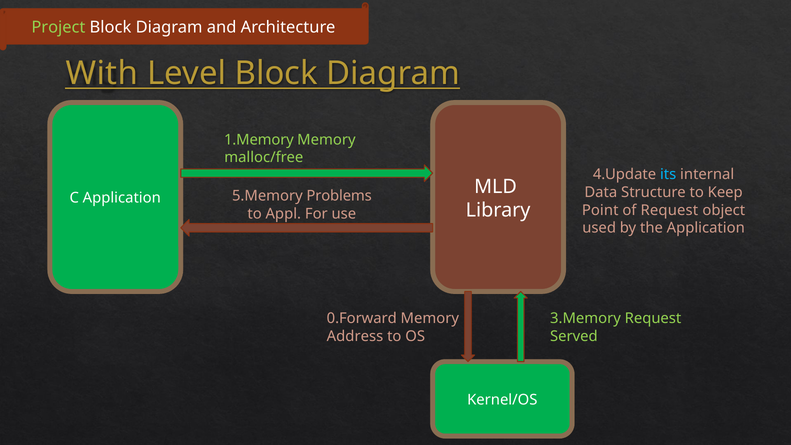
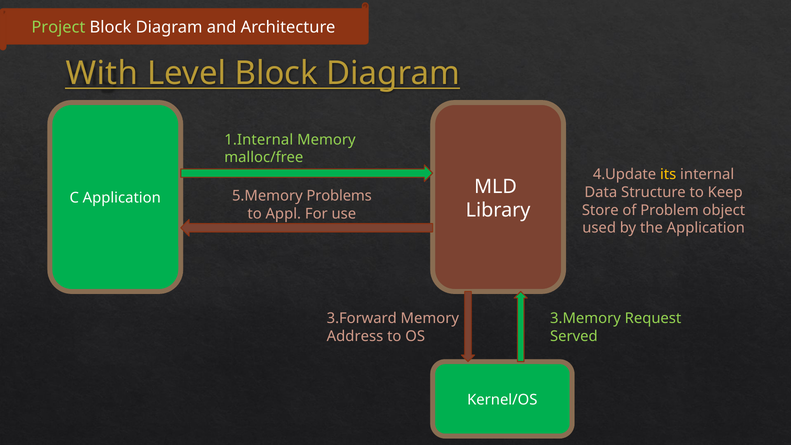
1.Memory: 1.Memory -> 1.Internal
its colour: light blue -> yellow
Point: Point -> Store
of Request: Request -> Problem
0.Forward: 0.Forward -> 3.Forward
